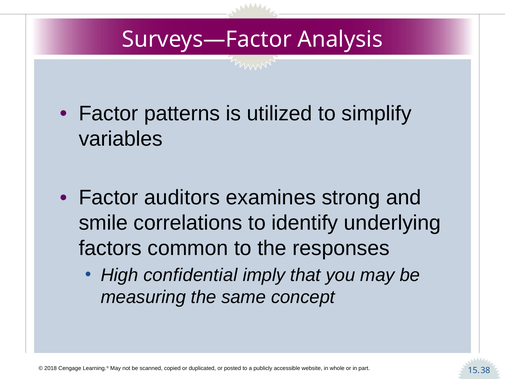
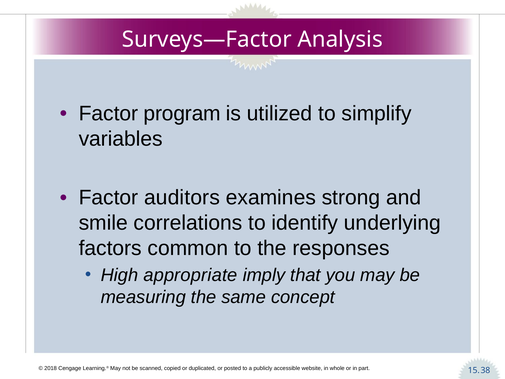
patterns: patterns -> program
confidential: confidential -> appropriate
